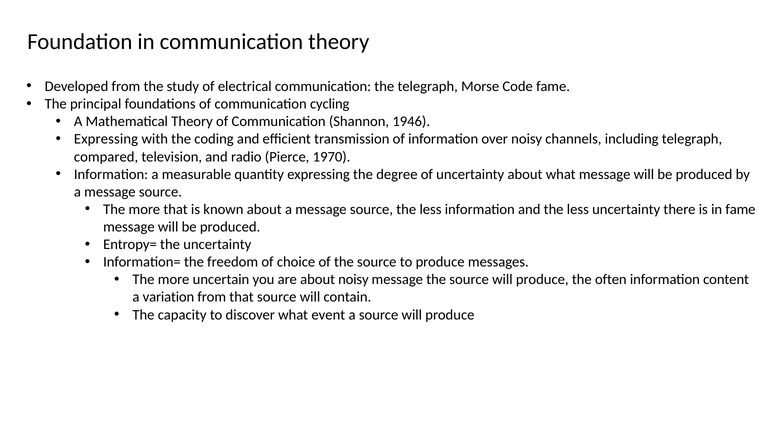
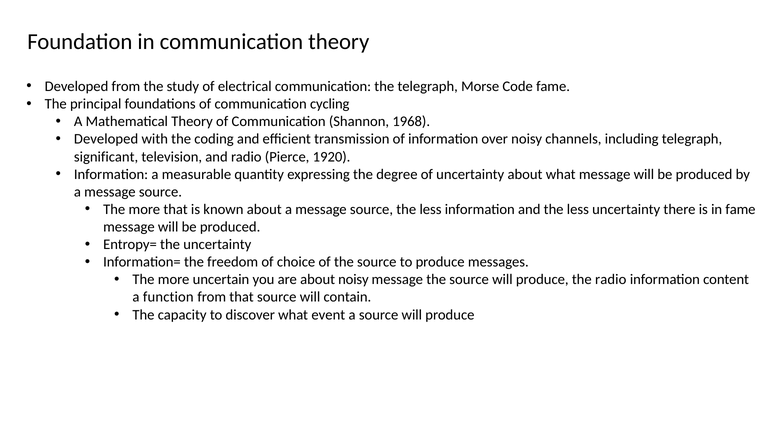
1946: 1946 -> 1968
Expressing at (106, 139): Expressing -> Developed
compared: compared -> significant
1970: 1970 -> 1920
the often: often -> radio
variation: variation -> function
